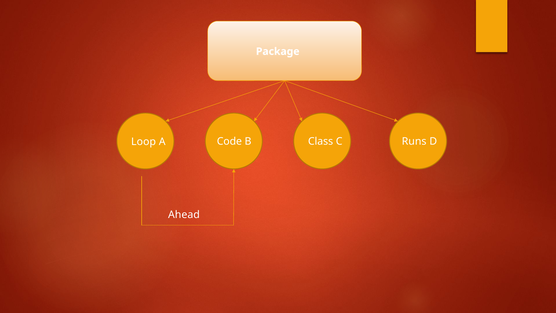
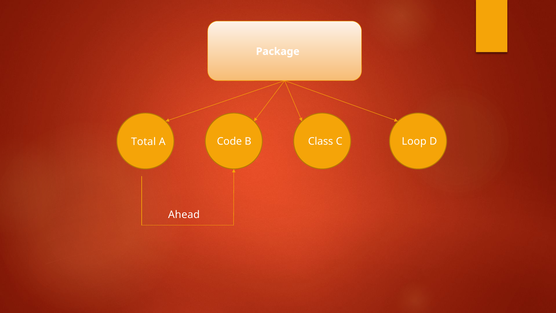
Loop: Loop -> Total
Runs: Runs -> Loop
